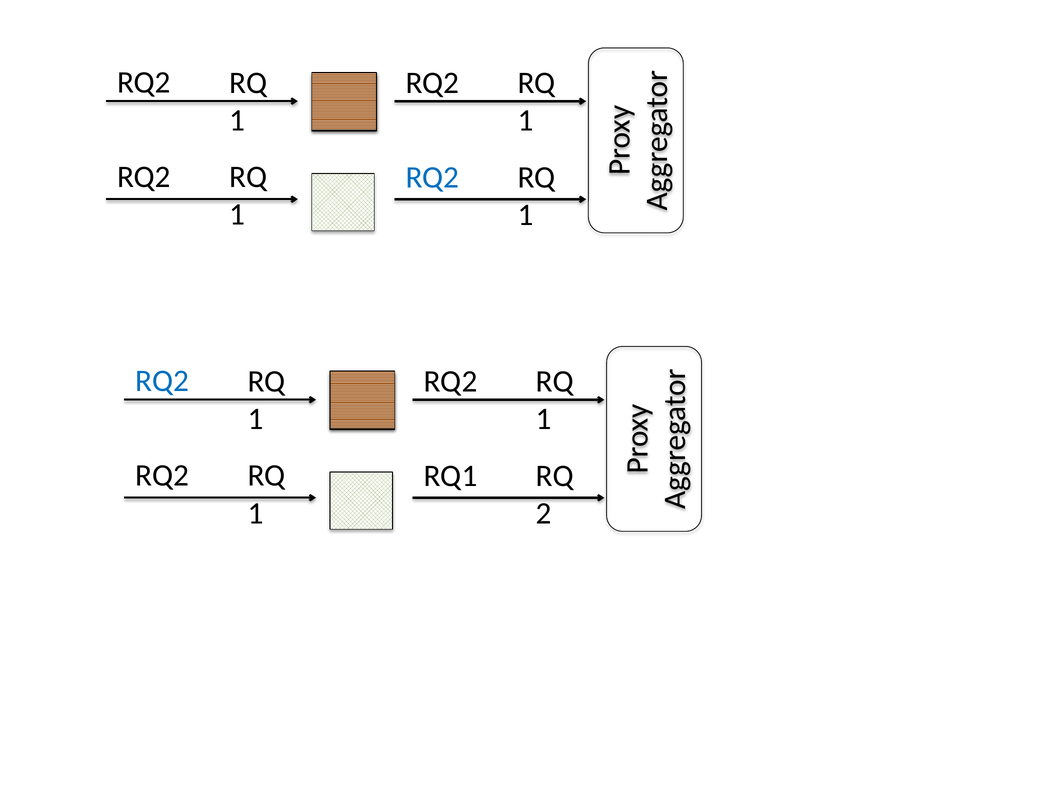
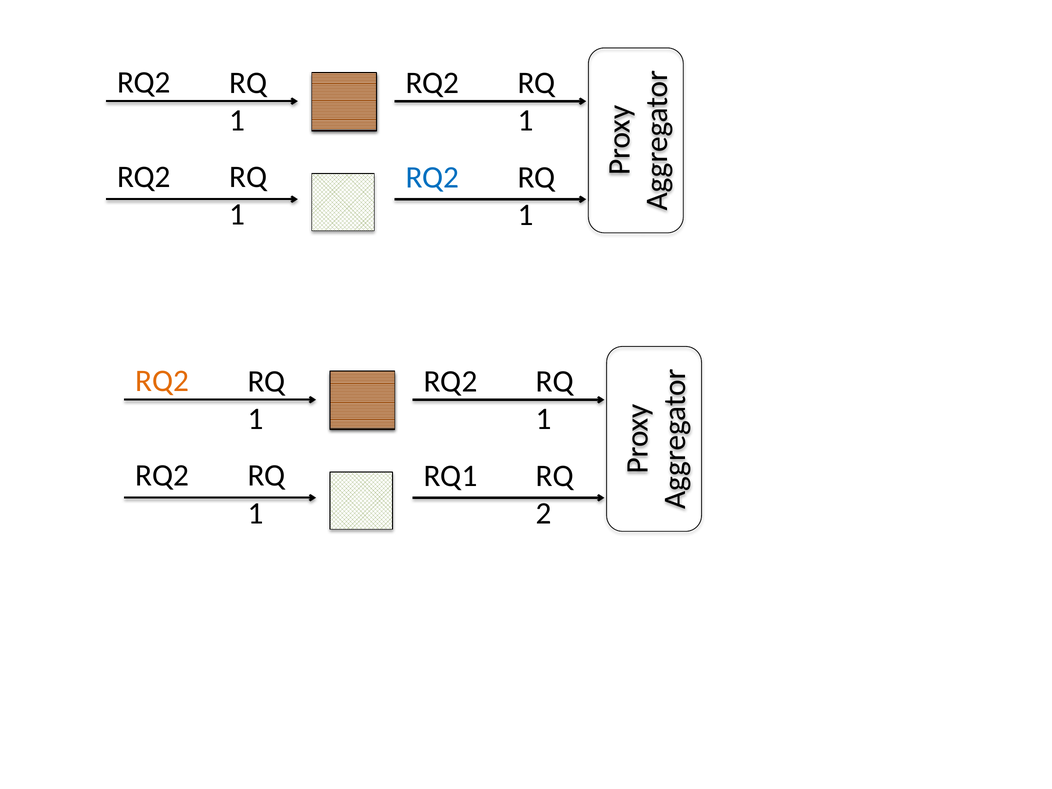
RQ2 at (162, 381) colour: blue -> orange
